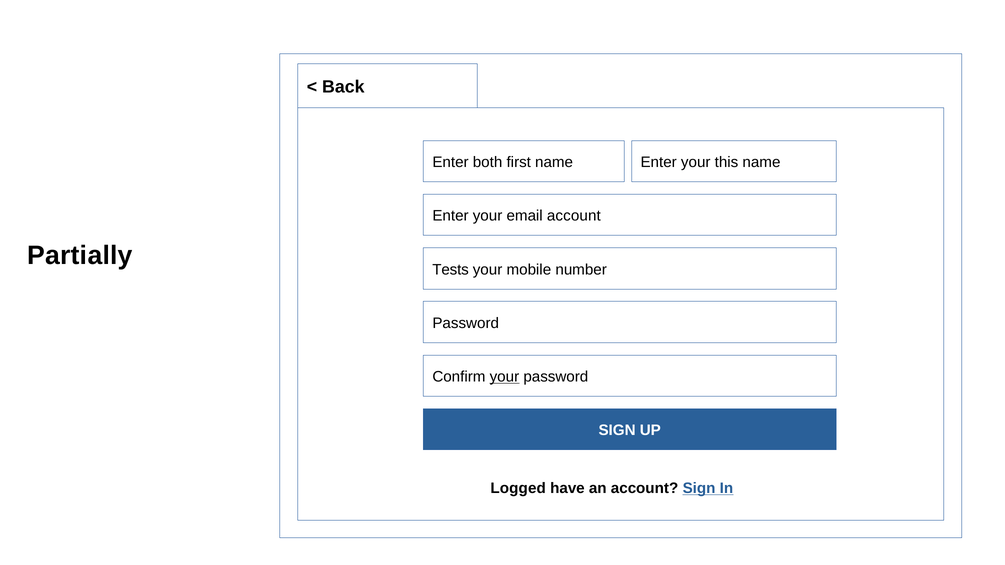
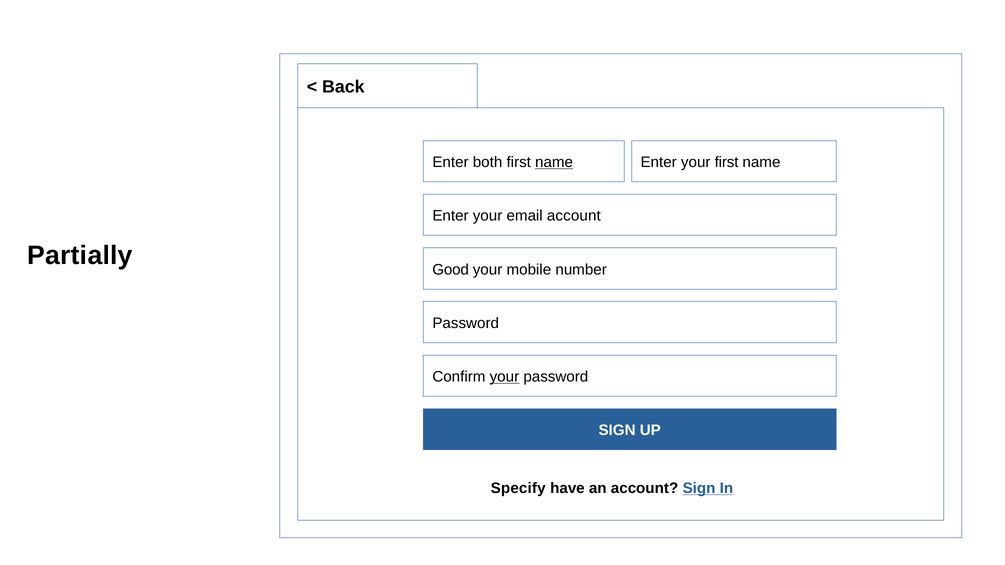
name at (554, 162) underline: none -> present
your this: this -> first
Tests: Tests -> Good
Logged: Logged -> Specify
